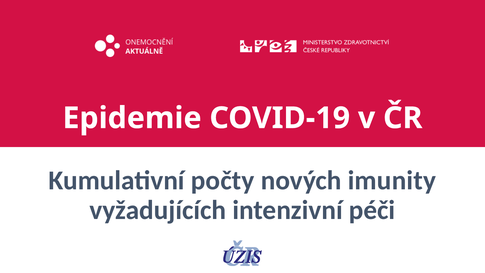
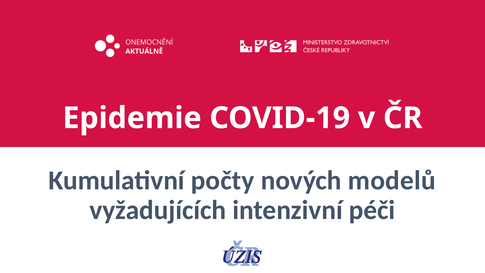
imunity: imunity -> modelů
